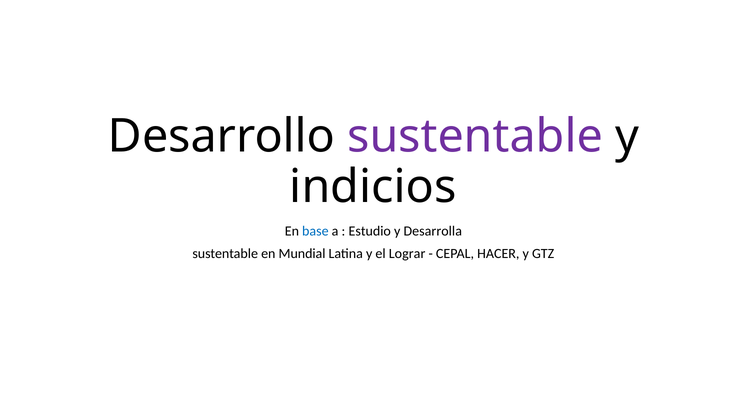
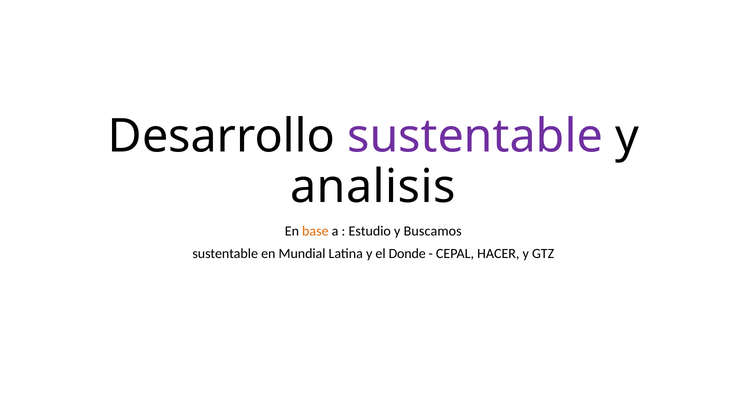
indicios: indicios -> analisis
base colour: blue -> orange
Desarrolla: Desarrolla -> Buscamos
Lograr: Lograr -> Donde
